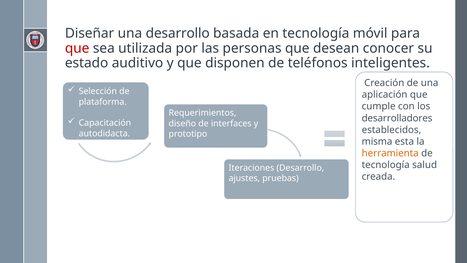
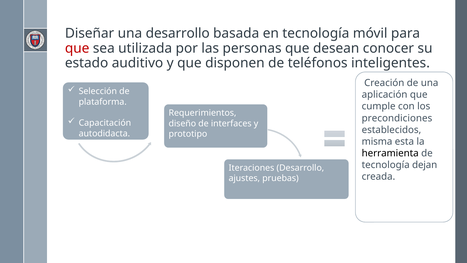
desarrolladores: desarrolladores -> precondiciones
herramienta colour: orange -> black
salud: salud -> dejan
